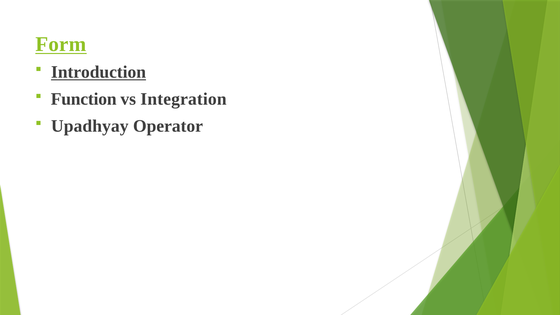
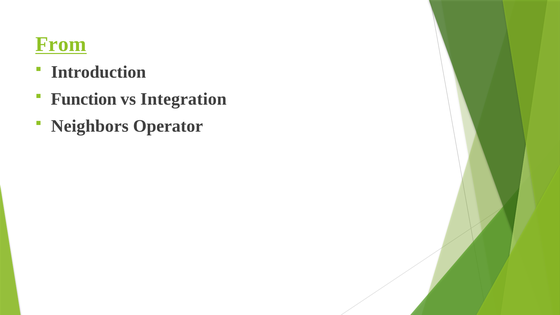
Form: Form -> From
Introduction underline: present -> none
Upadhyay: Upadhyay -> Neighbors
